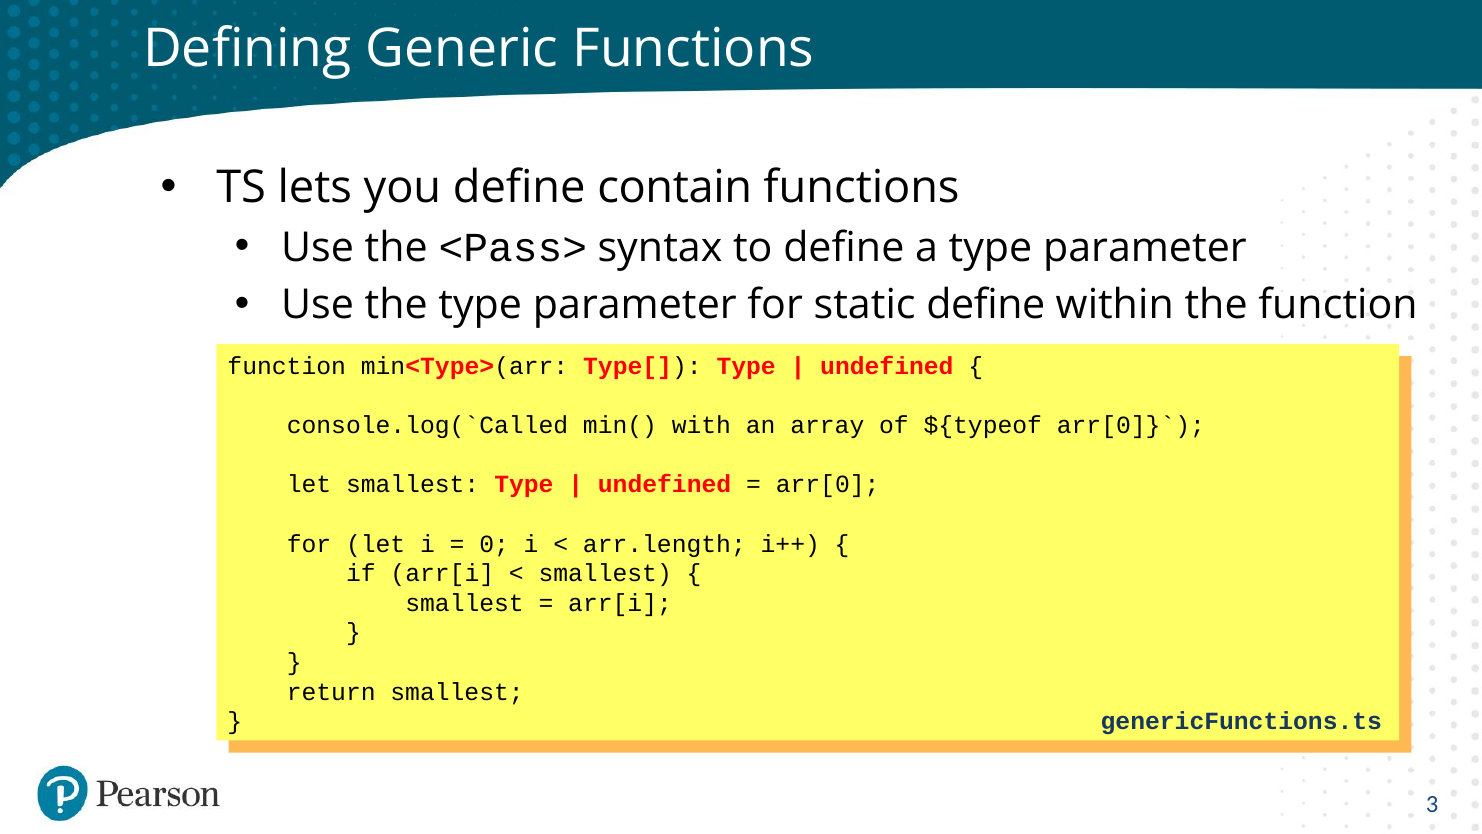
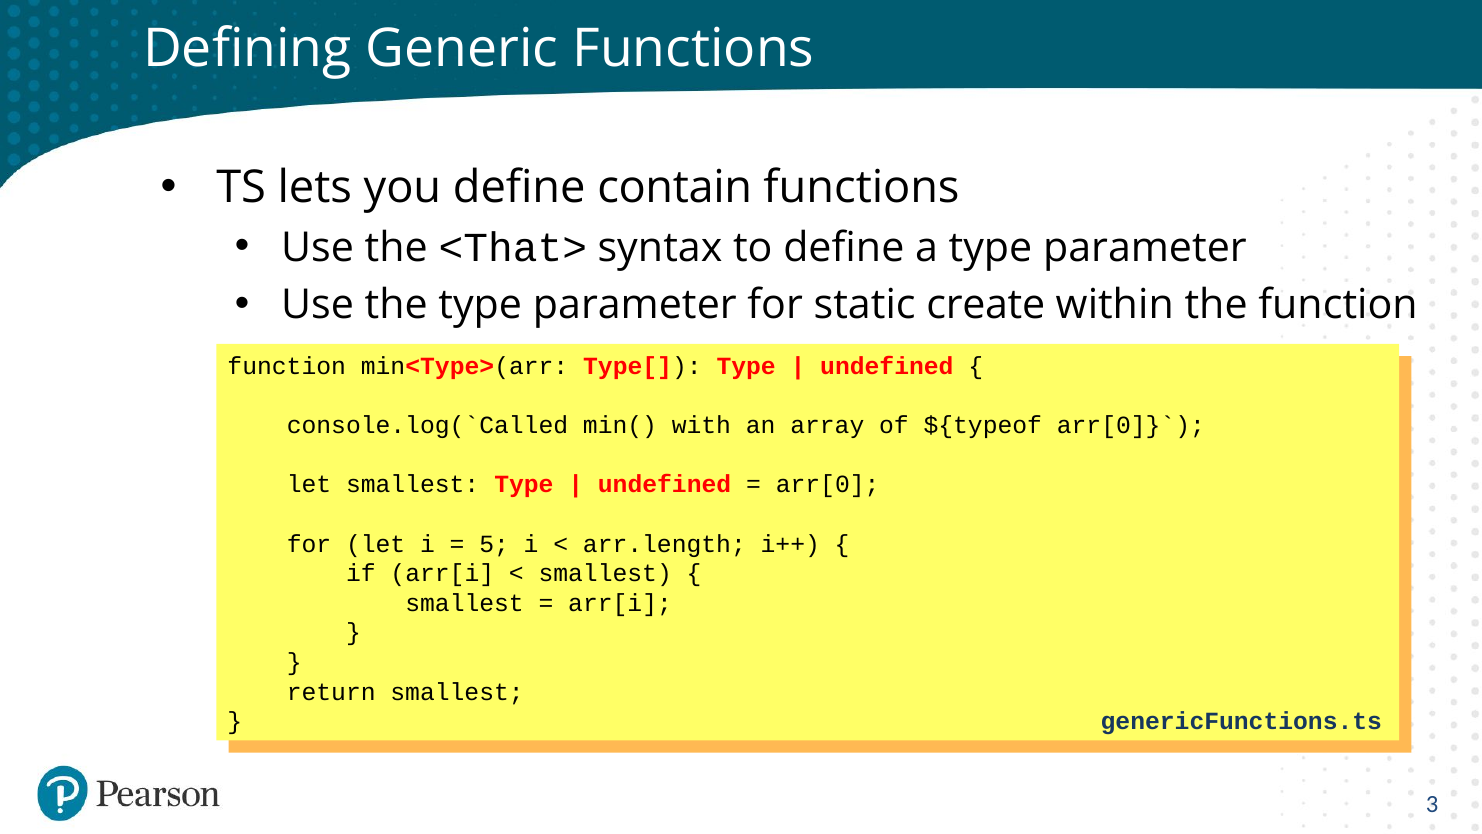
<Pass>: <Pass> -> <That>
static define: define -> create
0: 0 -> 5
